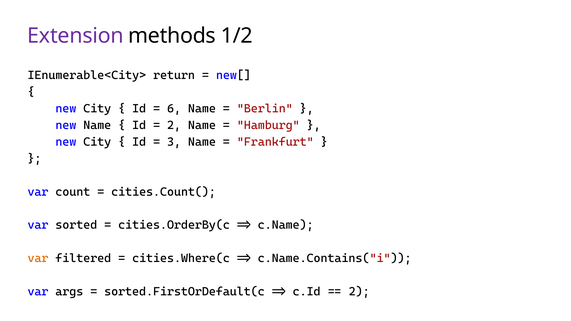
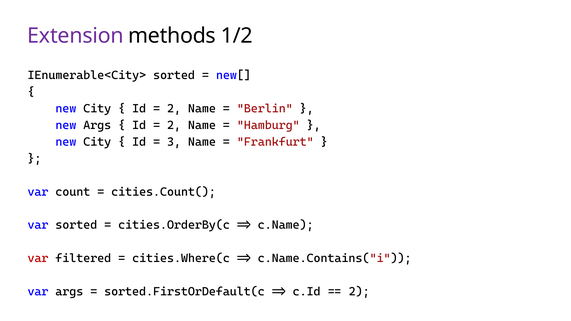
IEnumerable<City> return: return -> sorted
6 at (174, 109): 6 -> 2
new Name: Name -> Args
var at (38, 258) colour: orange -> red
